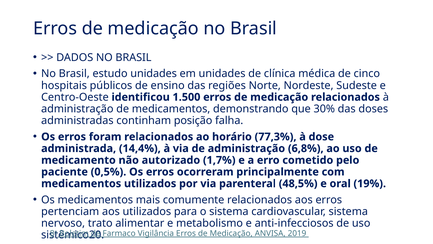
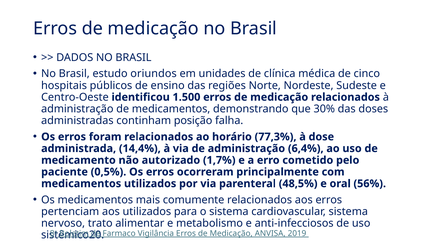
estudo unidades: unidades -> oriundos
6,8%: 6,8% -> 6,4%
19%: 19% -> 56%
